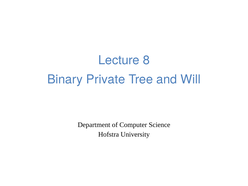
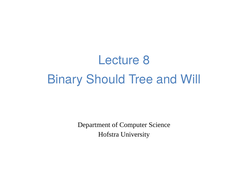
Private: Private -> Should
